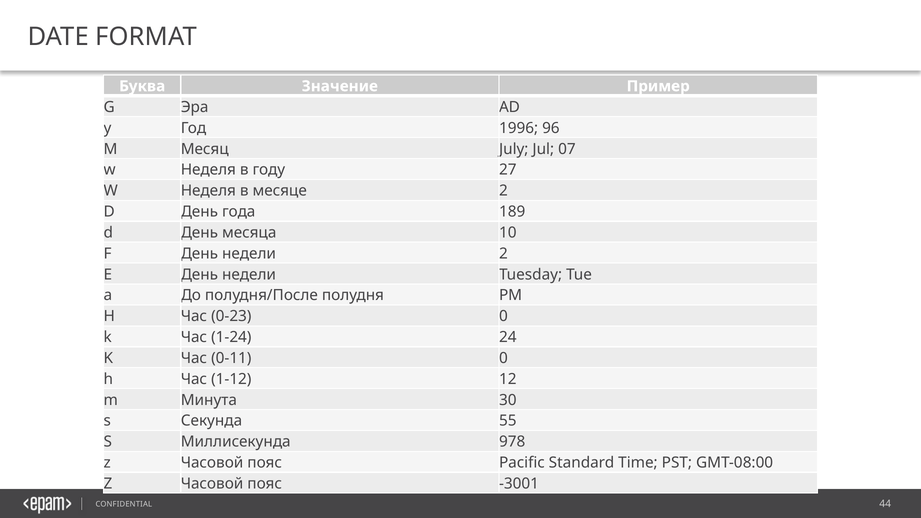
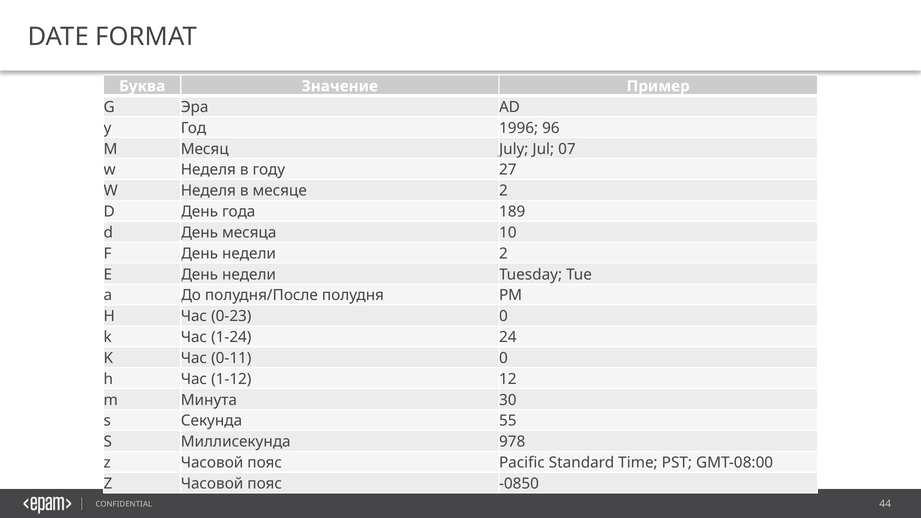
-3001: -3001 -> -0850
